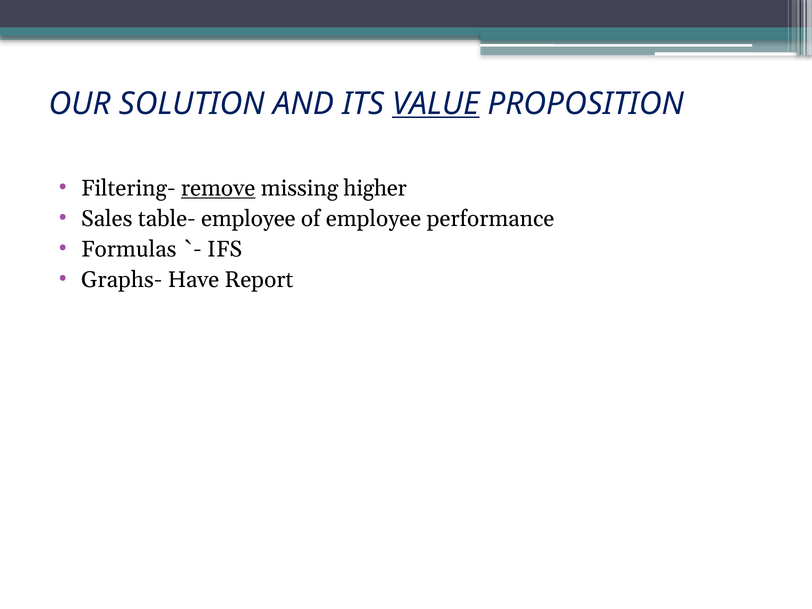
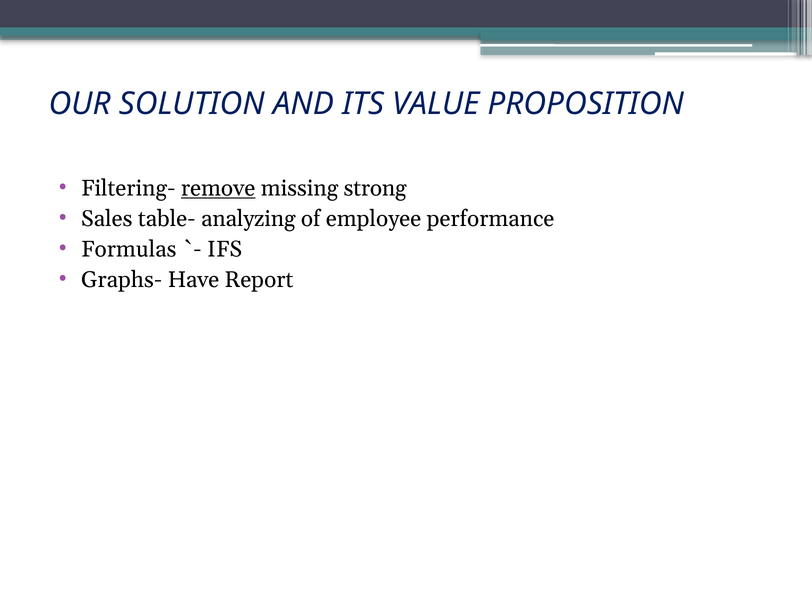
VALUE underline: present -> none
higher: higher -> strong
table- employee: employee -> analyzing
